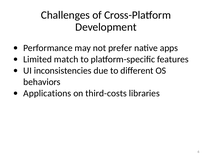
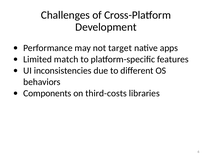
prefer: prefer -> target
Applications: Applications -> Components
